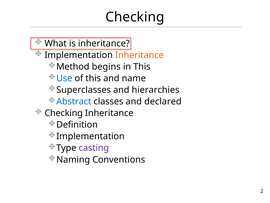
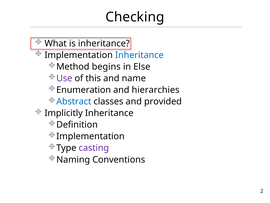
Inheritance at (139, 55) colour: orange -> blue
in This: This -> Else
Use colour: blue -> purple
Superclasses: Superclasses -> Enumeration
declared: declared -> provided
Checking at (64, 113): Checking -> Implicitly
